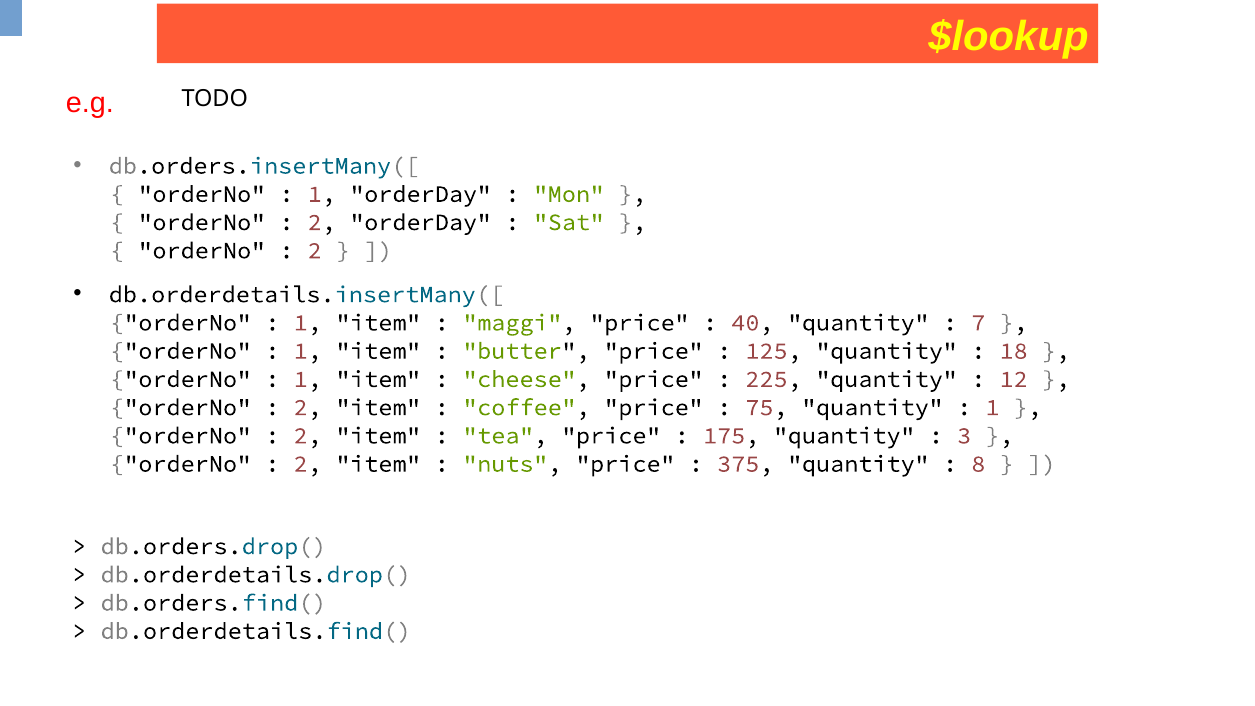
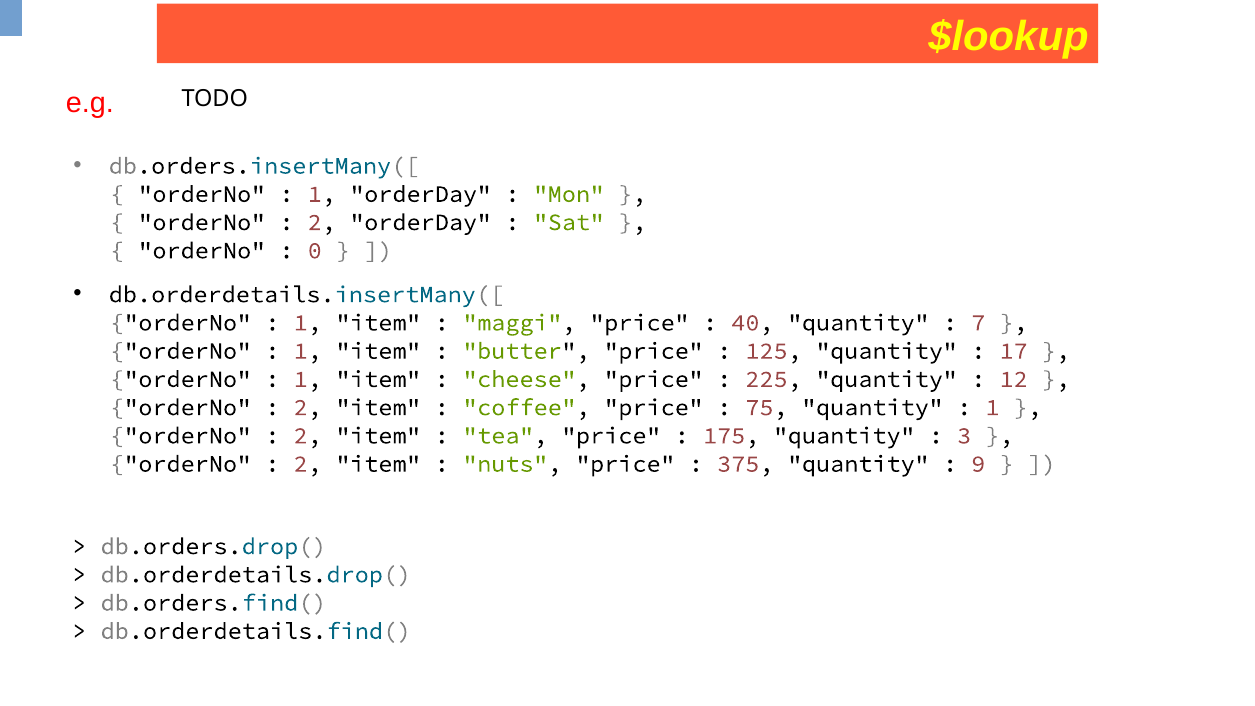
2 at (315, 251): 2 -> 0
18: 18 -> 17
8: 8 -> 9
